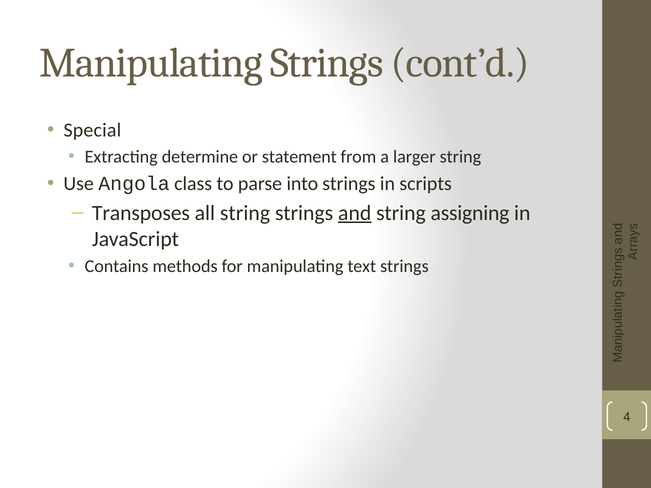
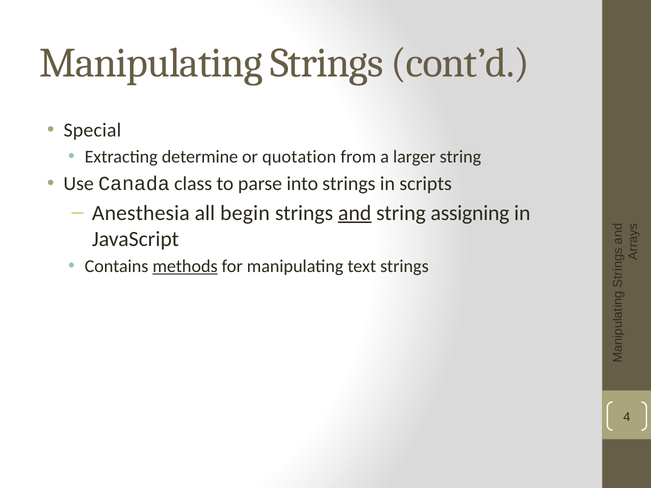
statement: statement -> quotation
Angola: Angola -> Canada
Transposes: Transposes -> Anesthesia
all string: string -> begin
methods underline: none -> present
